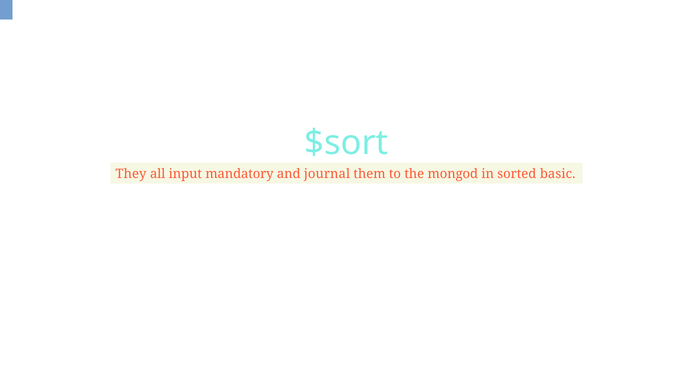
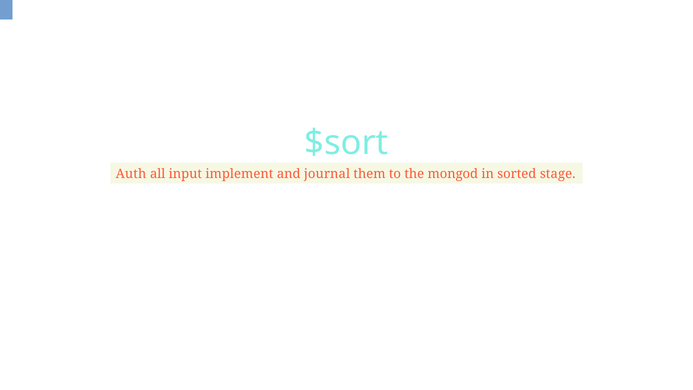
They: They -> Auth
mandatory: mandatory -> implement
basic: basic -> stage
